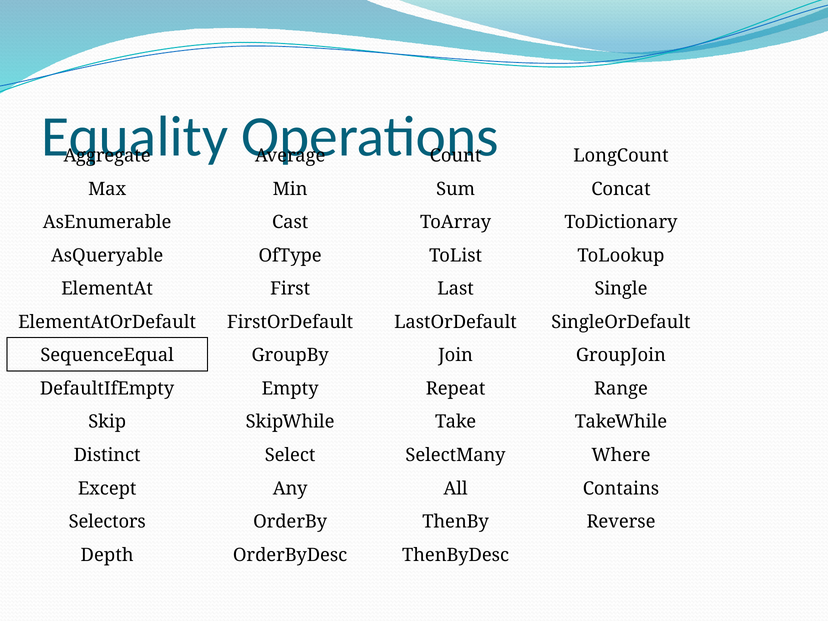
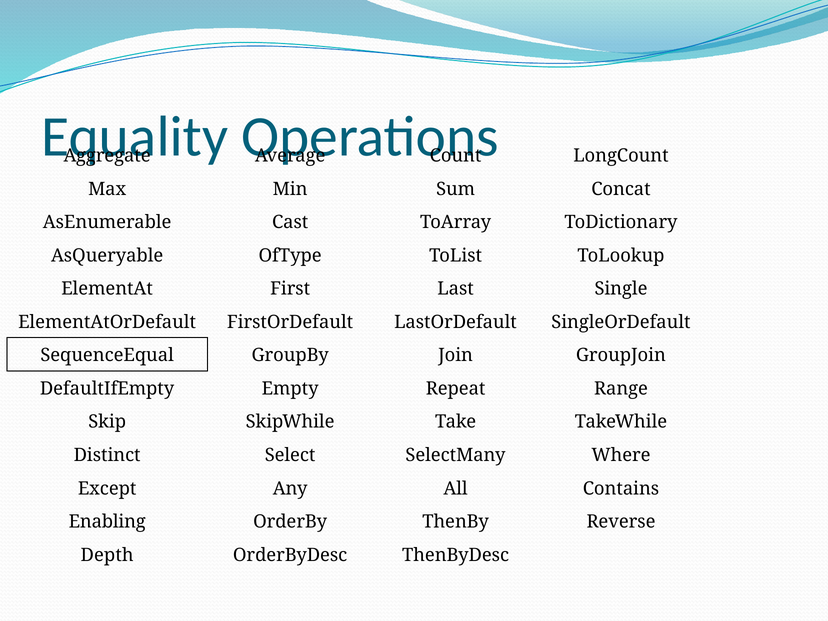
Selectors: Selectors -> Enabling
